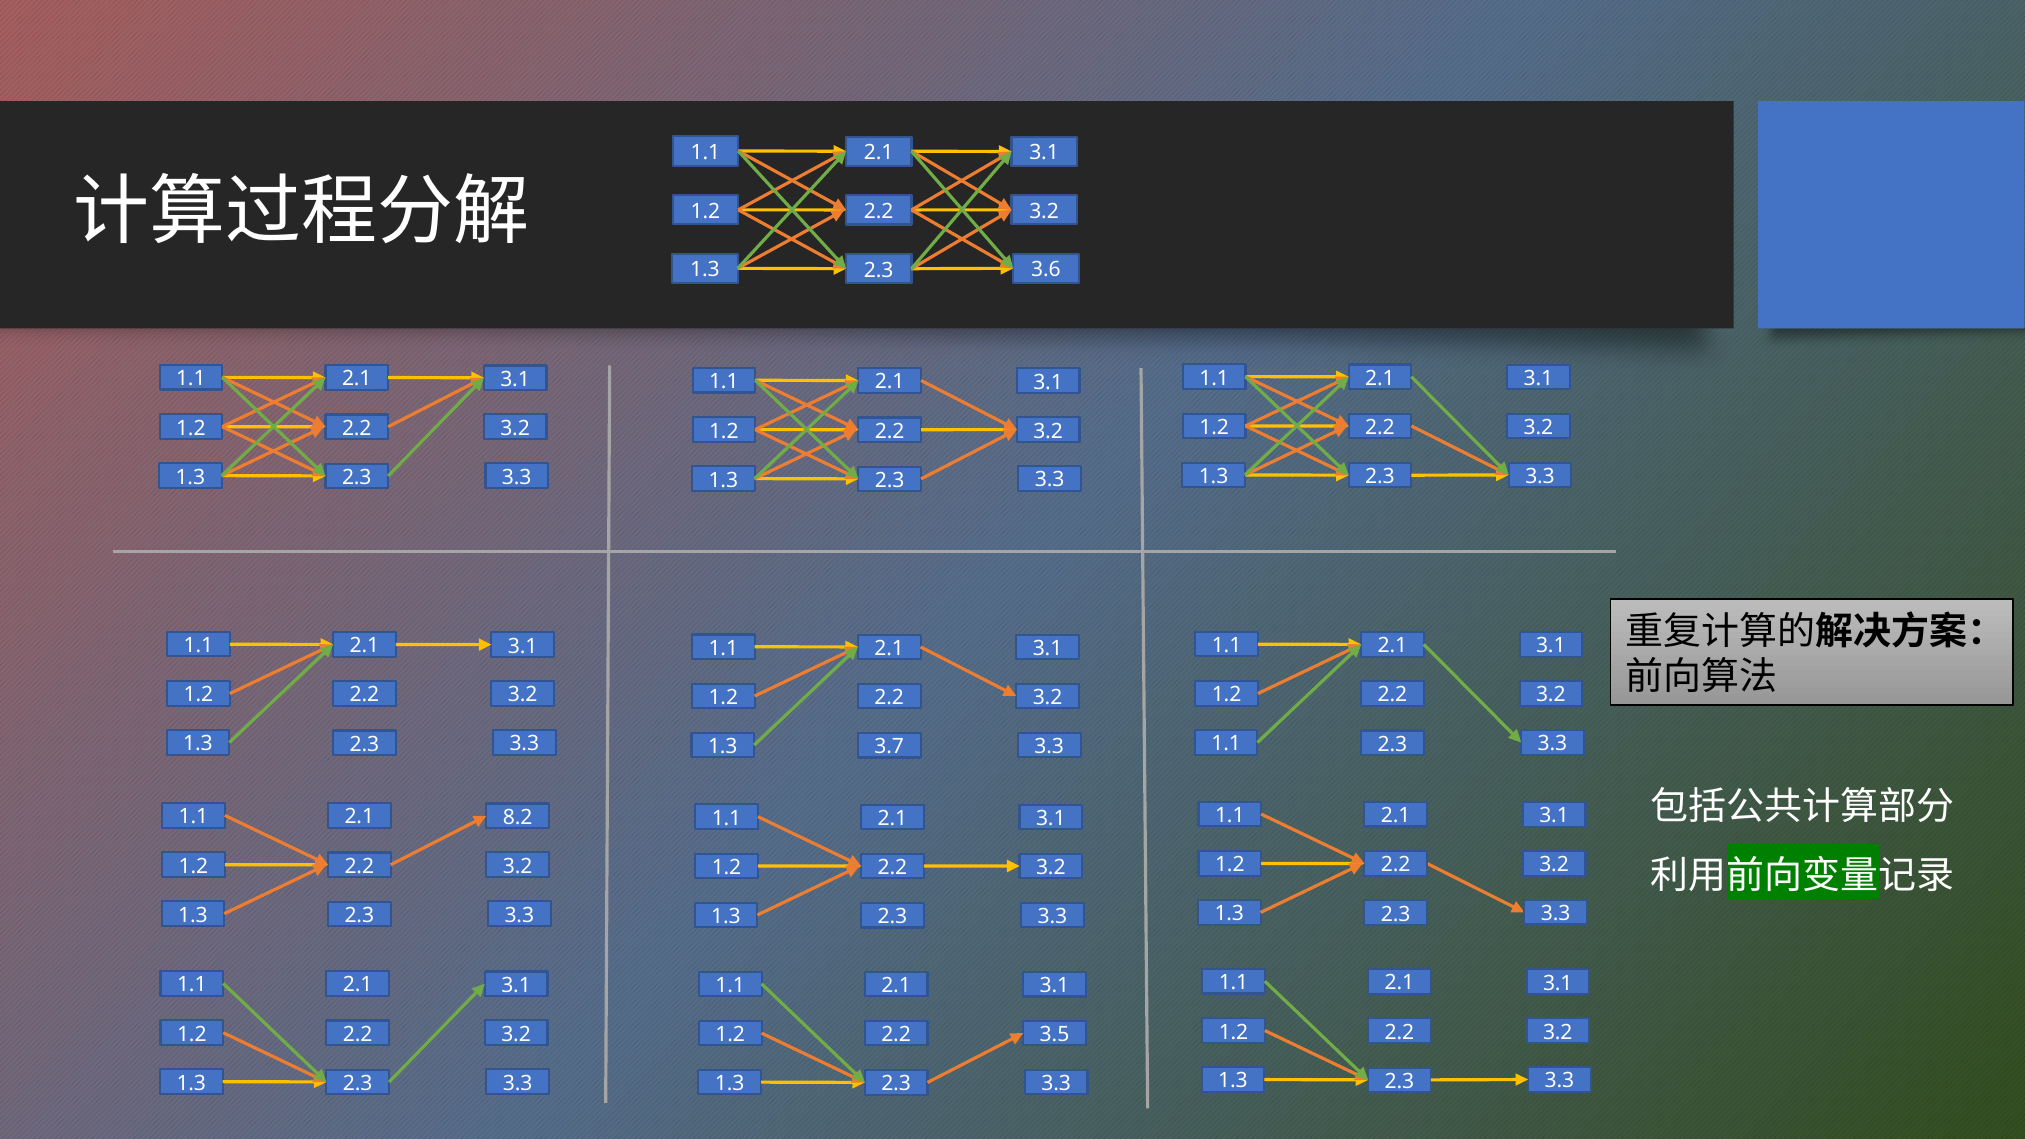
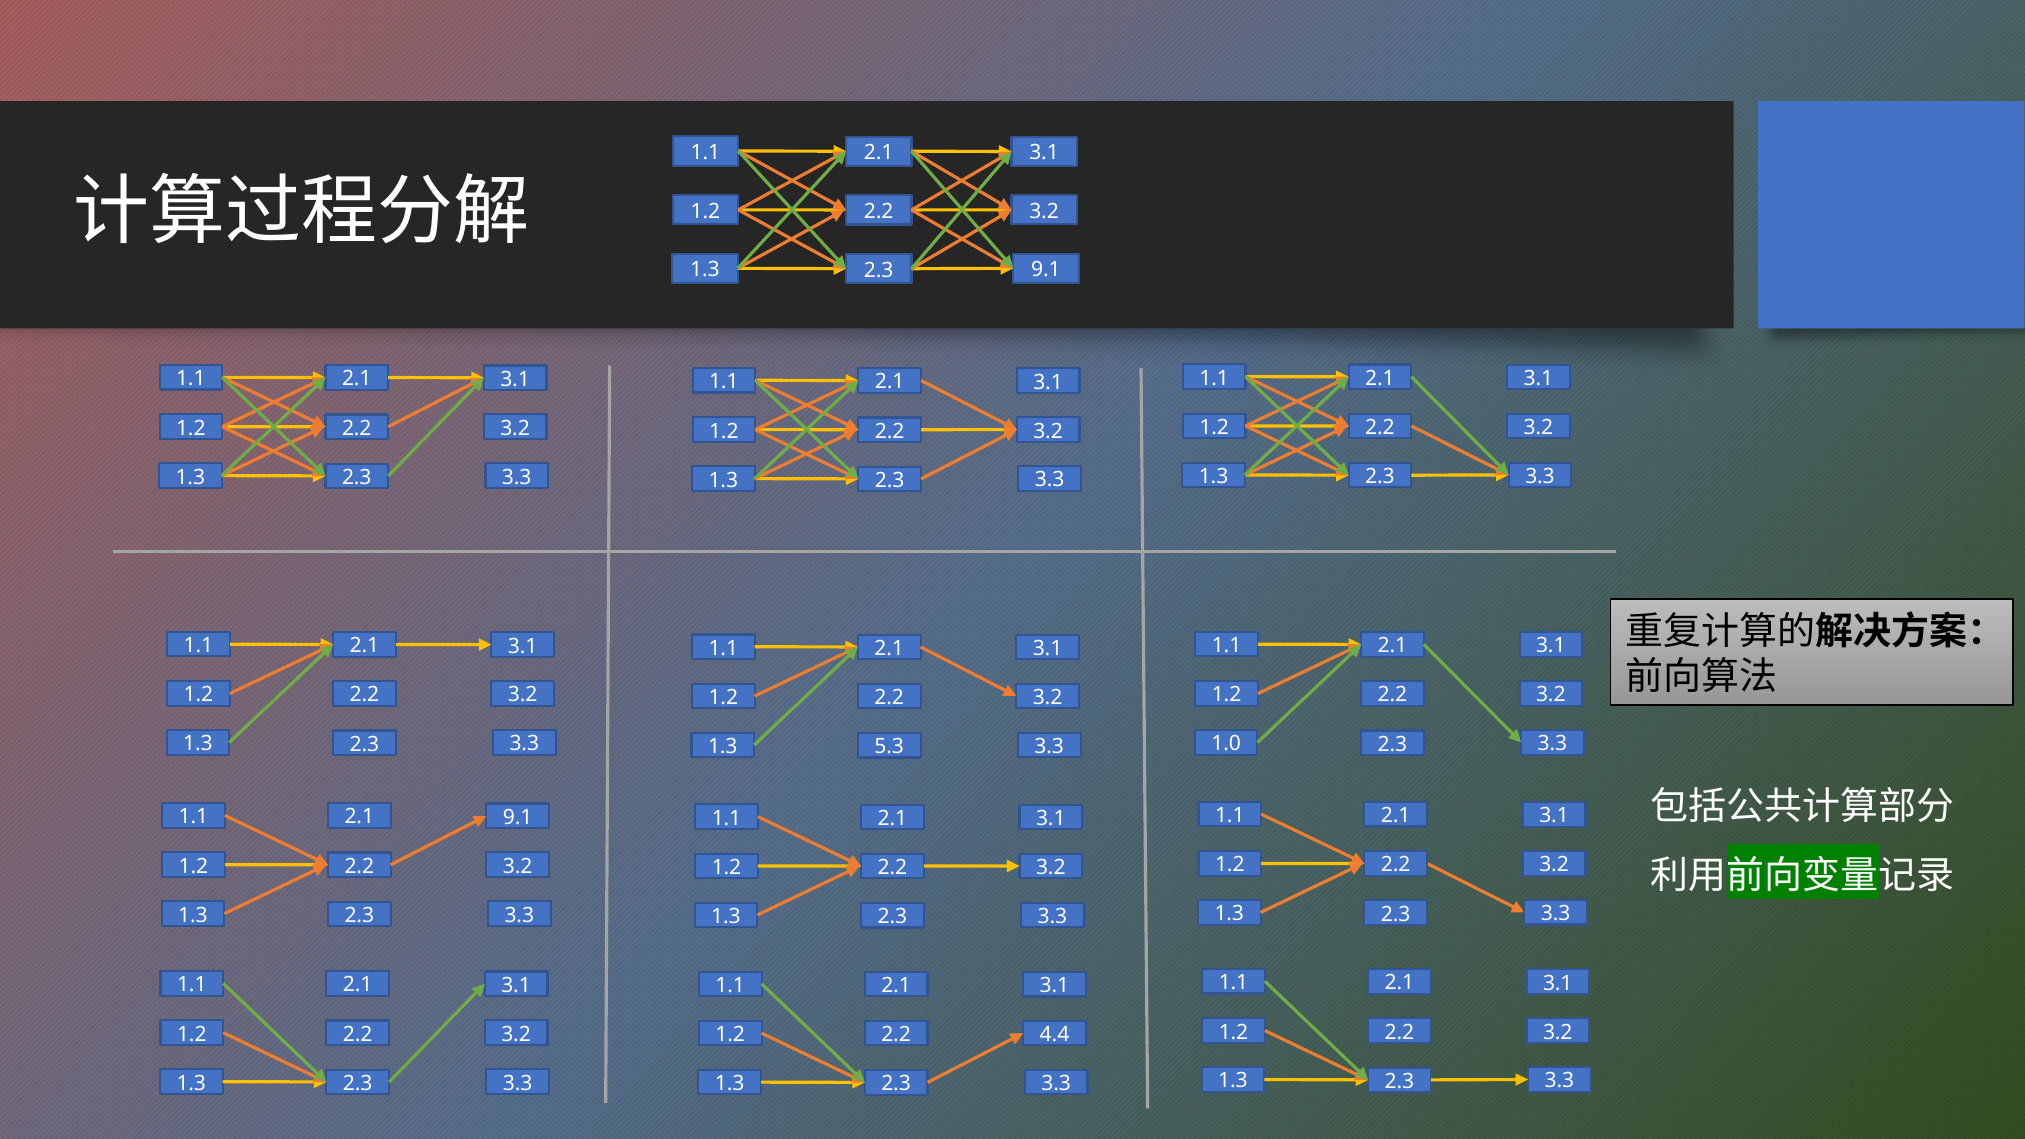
3.6 at (1046, 270): 3.6 -> 9.1
1.1 at (1226, 744): 1.1 -> 1.0
3.7: 3.7 -> 5.3
2.1 8.2: 8.2 -> 9.1
3.5: 3.5 -> 4.4
